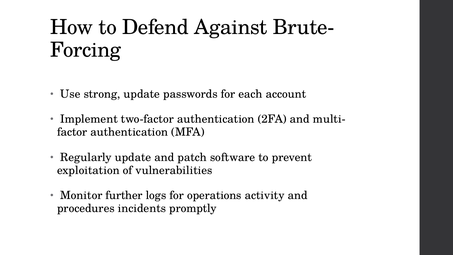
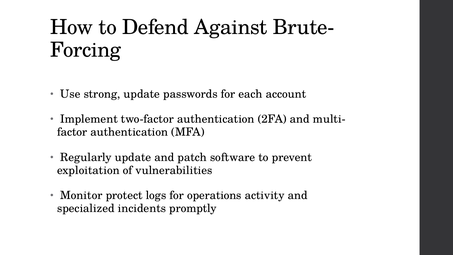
further: further -> protect
procedures: procedures -> specialized
